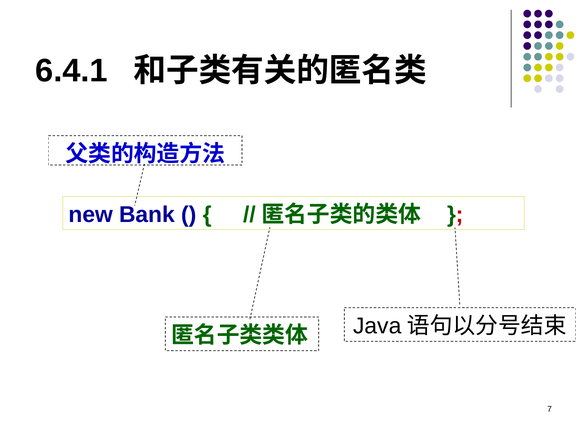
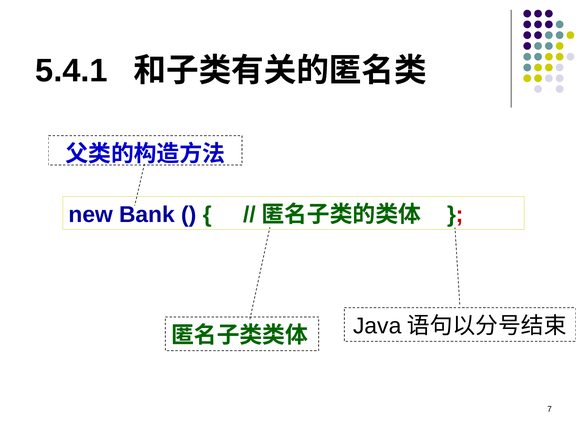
6.4.1: 6.4.1 -> 5.4.1
